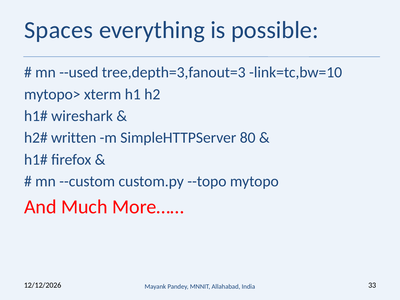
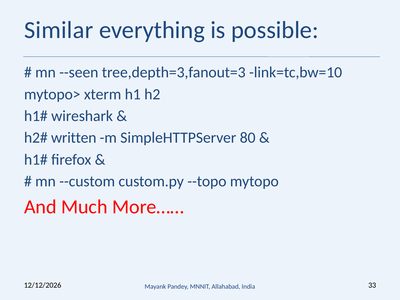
Spaces: Spaces -> Similar
--used: --used -> --seen
